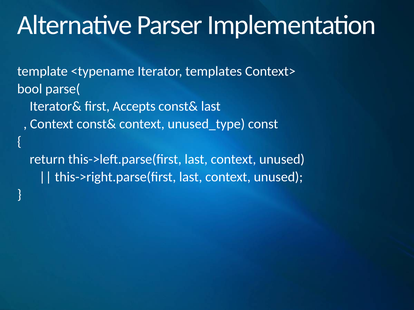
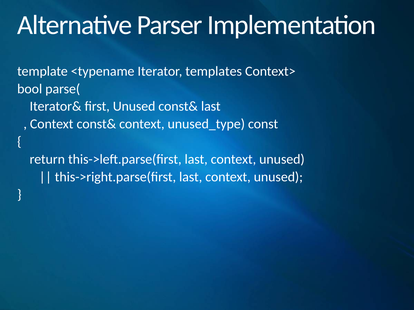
first Accepts: Accepts -> Unused
